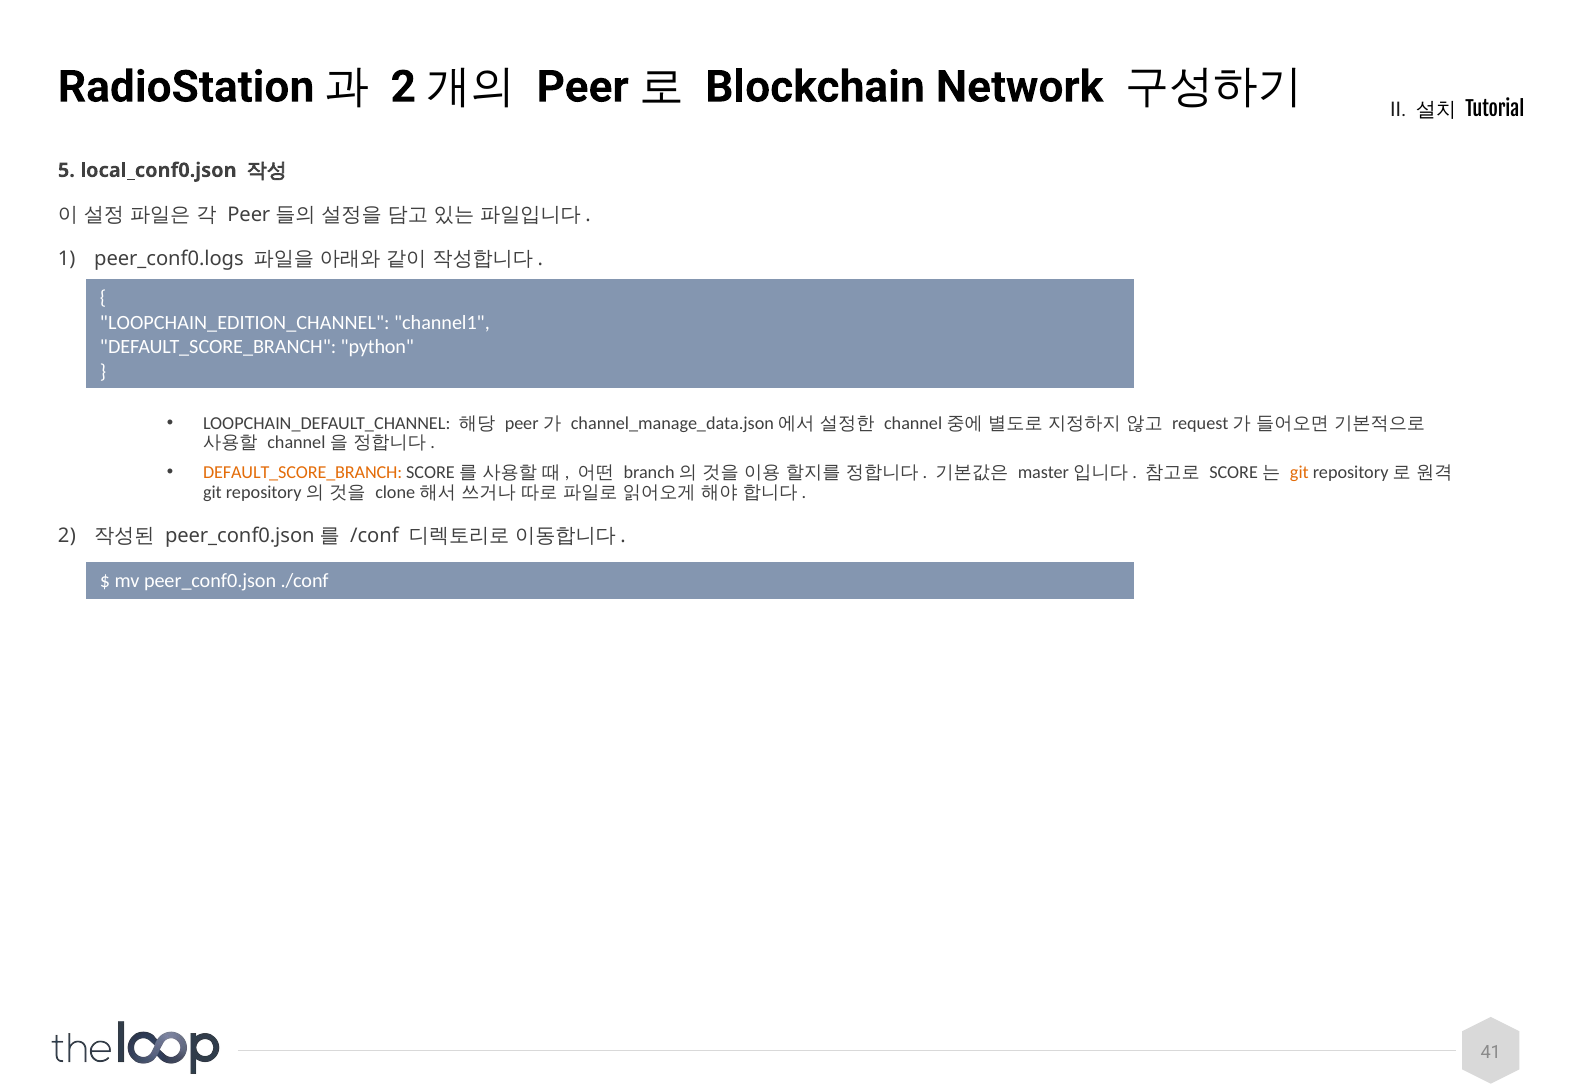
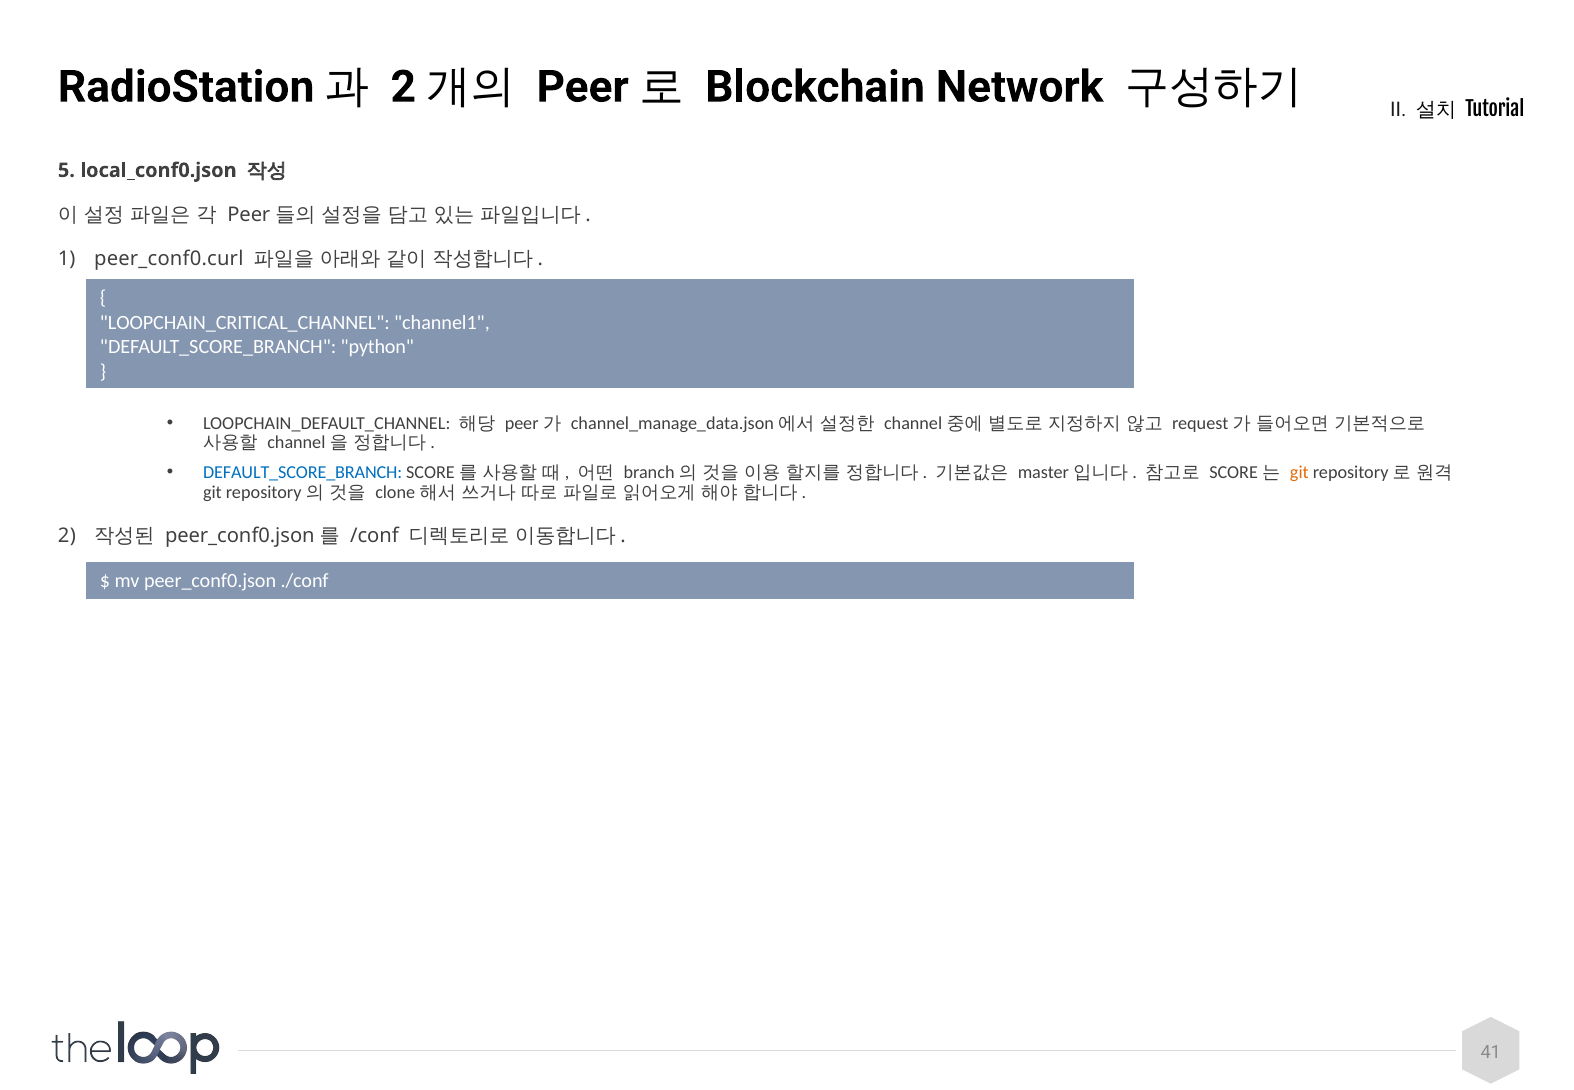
peer_conf0.logs: peer_conf0.logs -> peer_conf0.curl
LOOPCHAIN_EDITION_CHANNEL: LOOPCHAIN_EDITION_CHANNEL -> LOOPCHAIN_CRITICAL_CHANNEL
DEFAULT_SCORE_BRANCH at (303, 472) colour: orange -> blue
